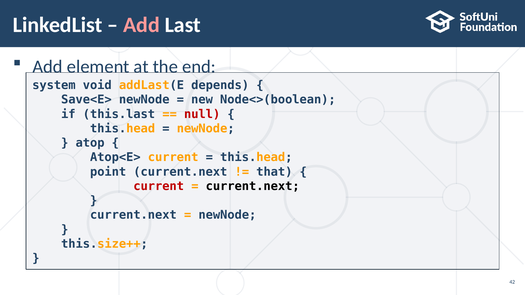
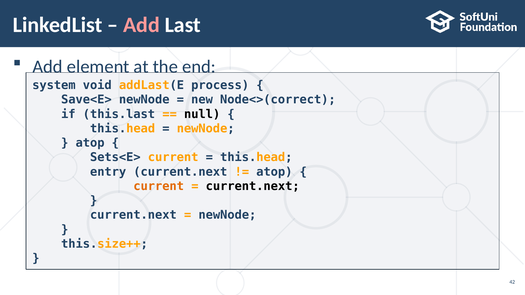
depends: depends -> process
Node<>(boolean: Node<>(boolean -> Node<>(correct
null colour: red -> black
Atop<E>: Atop<E> -> Sets<E>
point: point -> entry
that at (274, 172): that -> atop
current at (159, 186) colour: red -> orange
